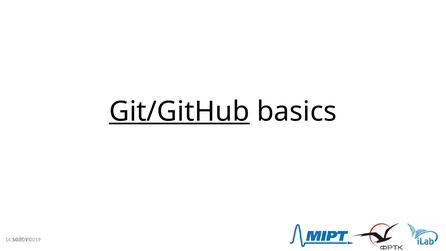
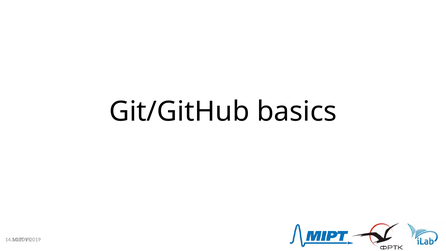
Git/GitHub underline: present -> none
